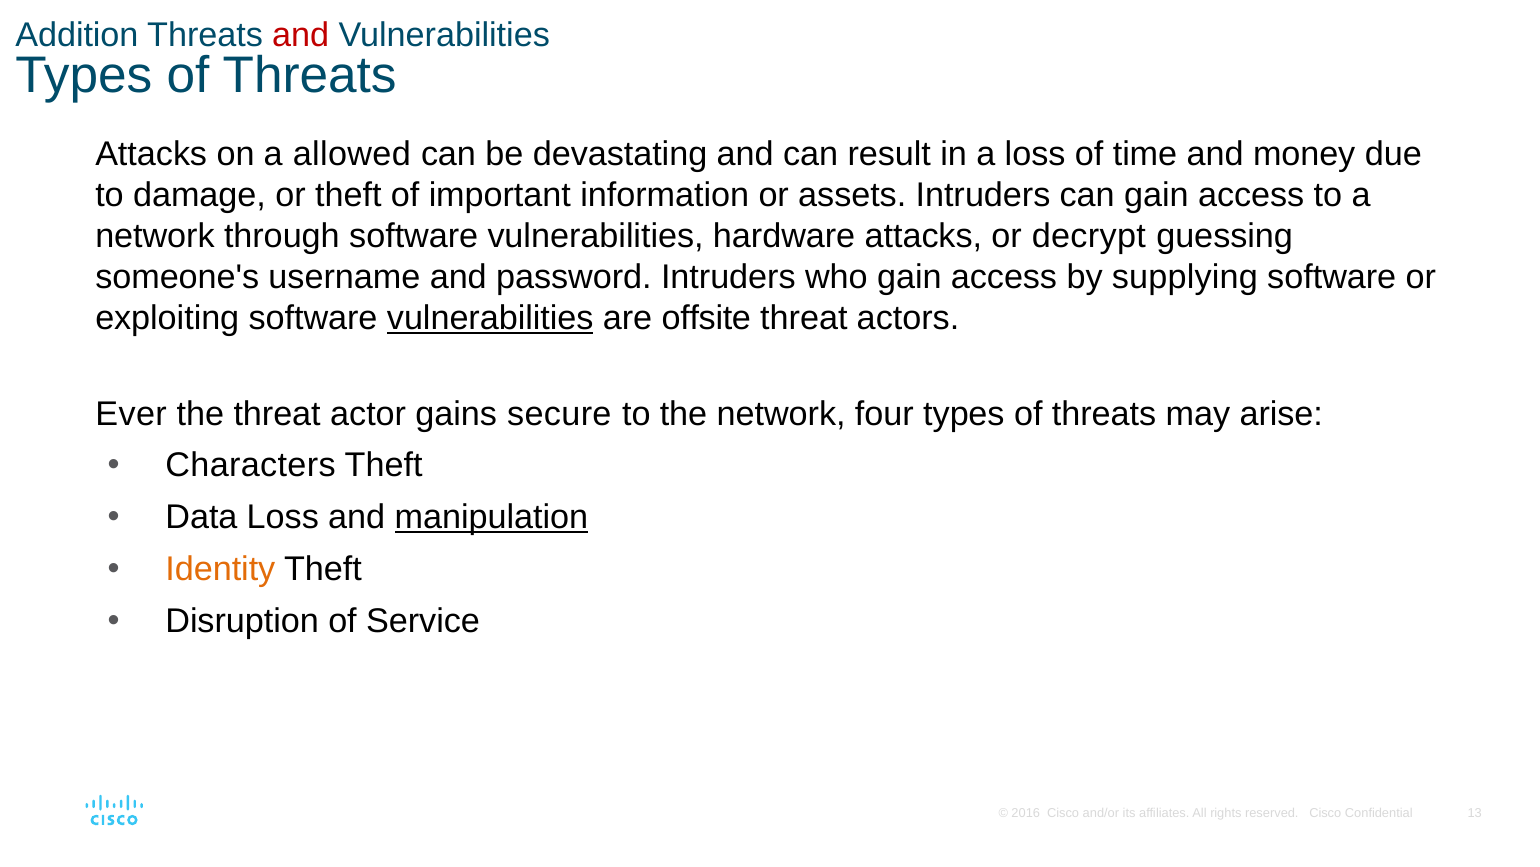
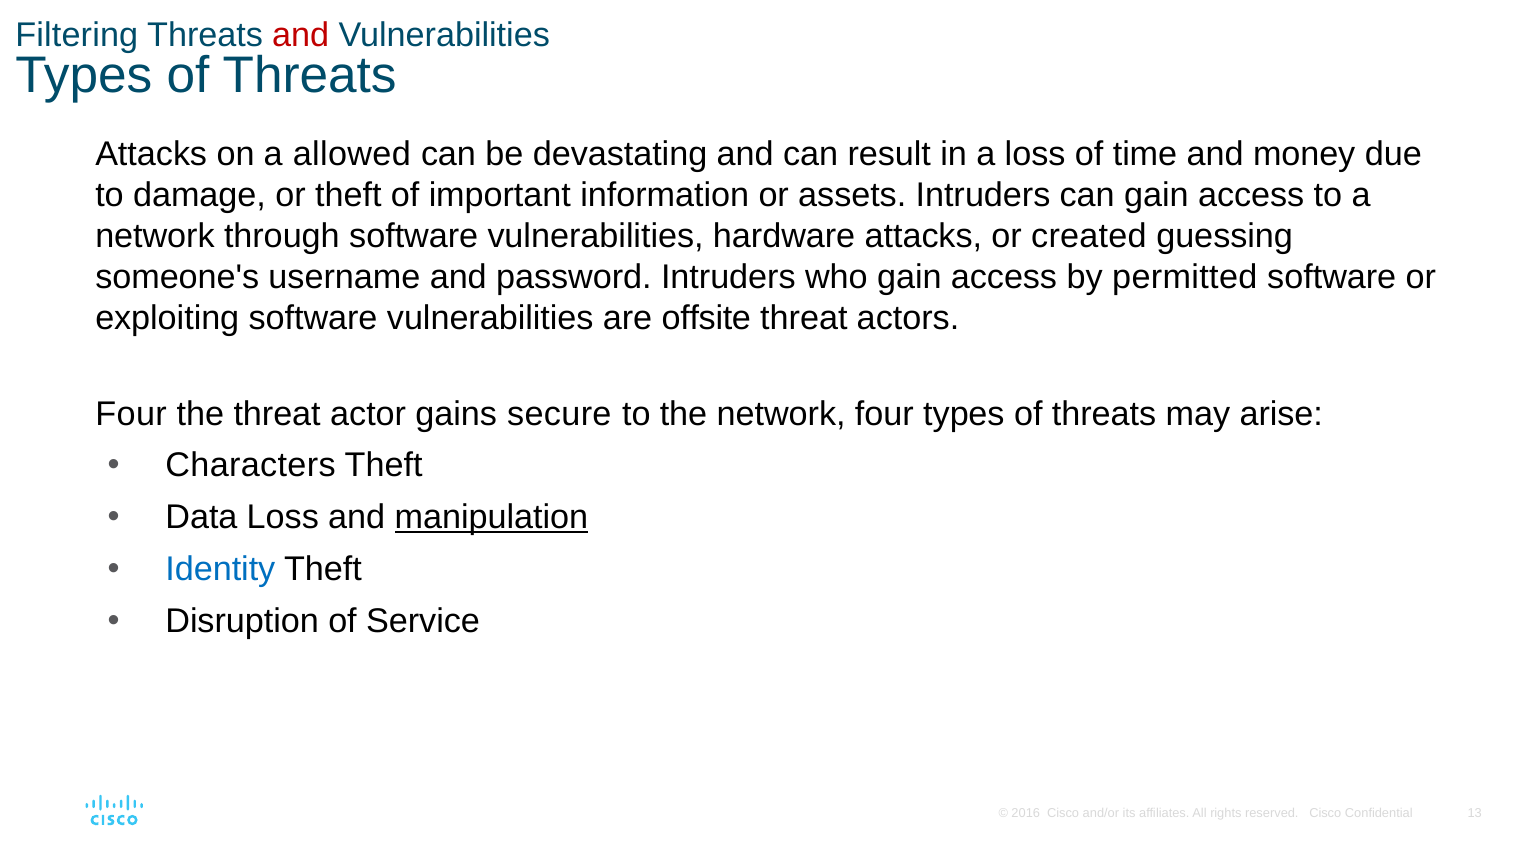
Addition: Addition -> Filtering
decrypt: decrypt -> created
supplying: supplying -> permitted
vulnerabilities at (490, 318) underline: present -> none
Ever at (131, 414): Ever -> Four
Identity colour: orange -> blue
